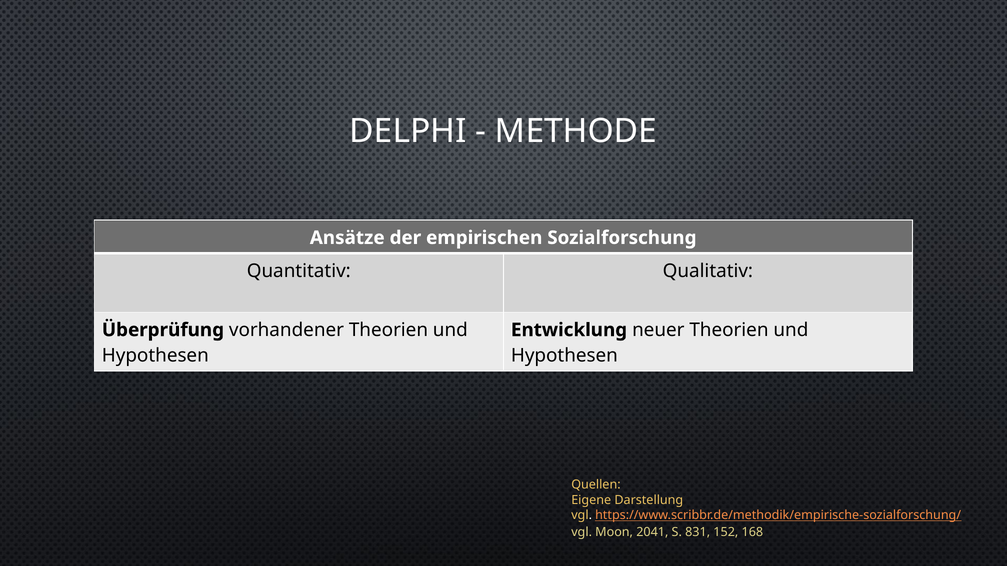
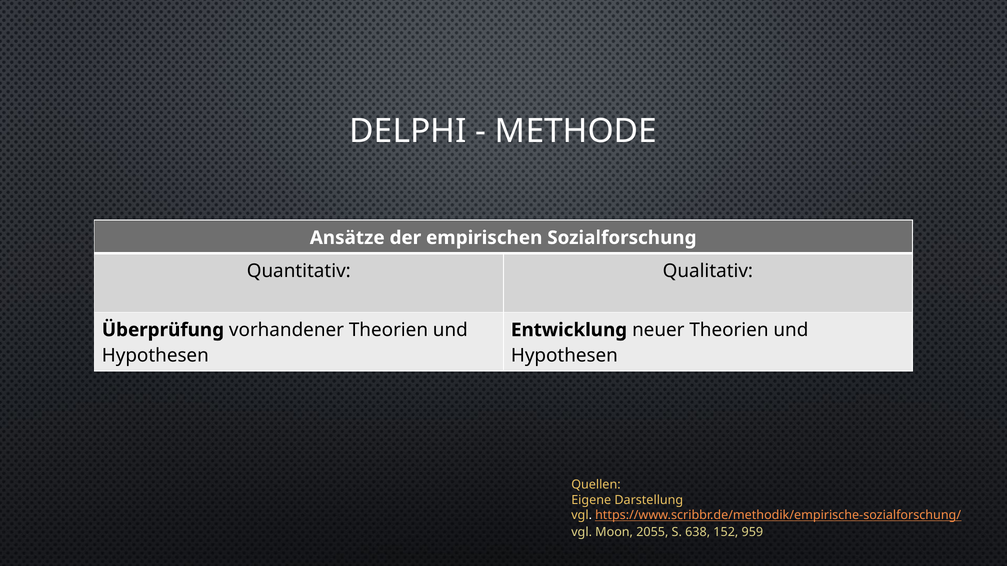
2041: 2041 -> 2055
831: 831 -> 638
168: 168 -> 959
